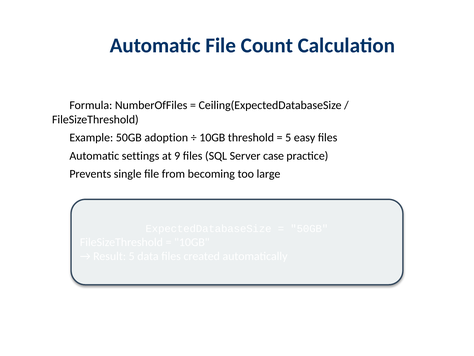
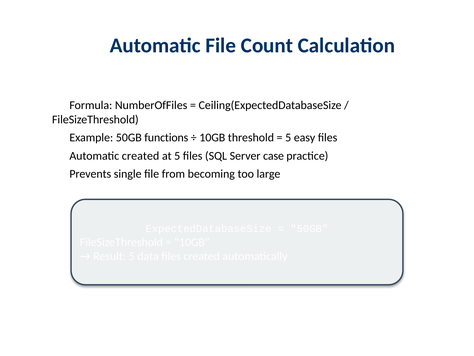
adoption: adoption -> functions
settings at (141, 156): settings -> created
at 9: 9 -> 5
